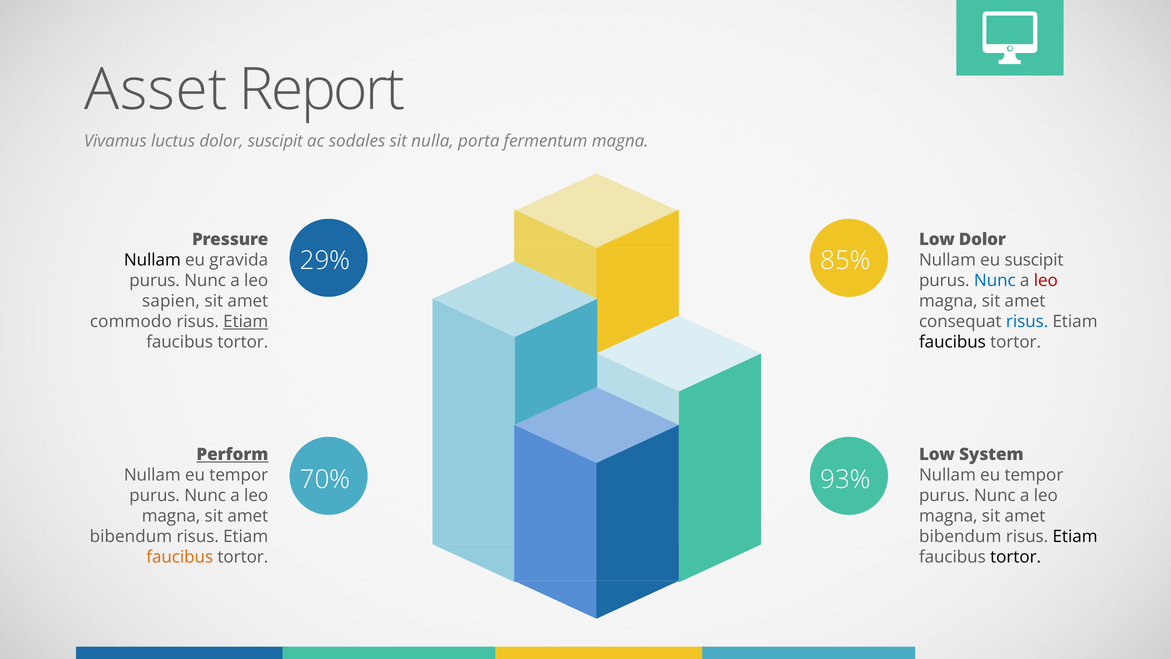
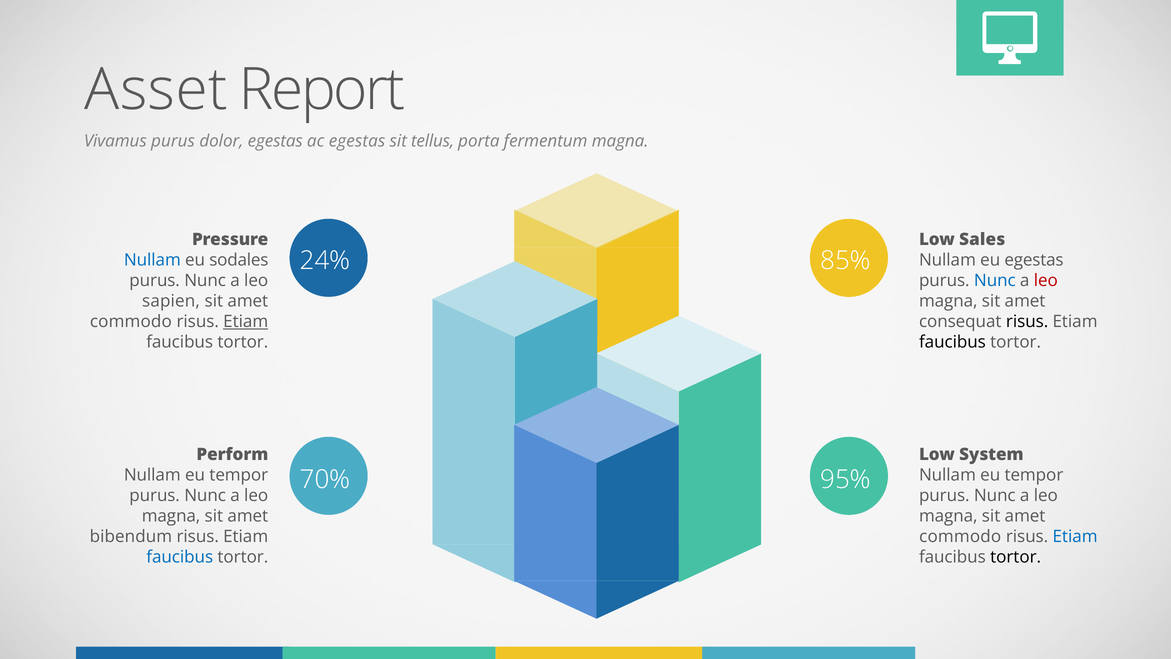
Vivamus luctus: luctus -> purus
dolor suscipit: suscipit -> egestas
ac sodales: sodales -> egestas
nulla: nulla -> tellus
Low Dolor: Dolor -> Sales
29%: 29% -> 24%
Nullam at (152, 260) colour: black -> blue
gravida: gravida -> sodales
eu suscipit: suscipit -> egestas
risus at (1027, 322) colour: blue -> black
Perform underline: present -> none
93%: 93% -> 95%
bibendum at (960, 536): bibendum -> commodo
Etiam at (1075, 536) colour: black -> blue
faucibus at (180, 557) colour: orange -> blue
